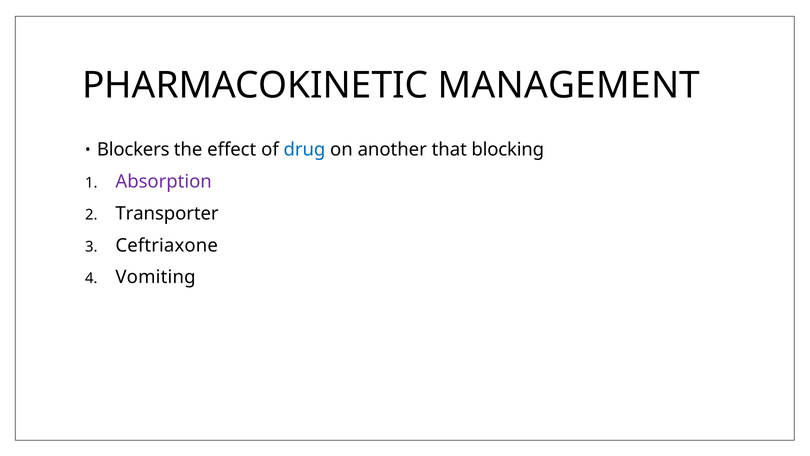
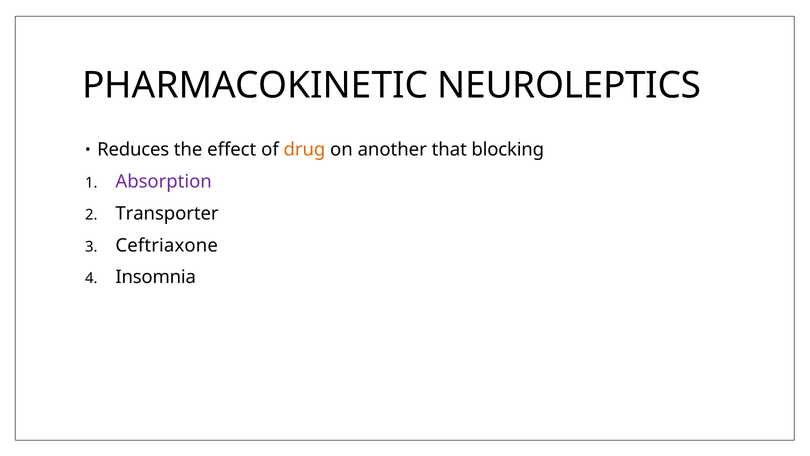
MANAGEMENT: MANAGEMENT -> NEUROLEPTICS
Blockers: Blockers -> Reduces
drug colour: blue -> orange
Vomiting: Vomiting -> Insomnia
